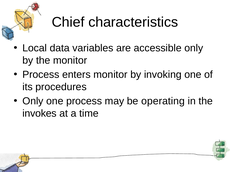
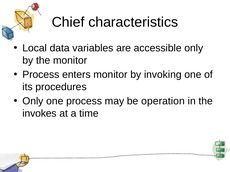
operating: operating -> operation
